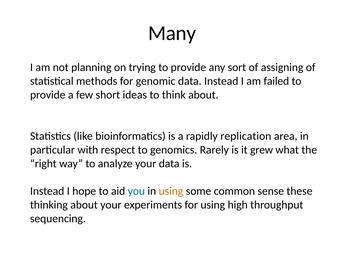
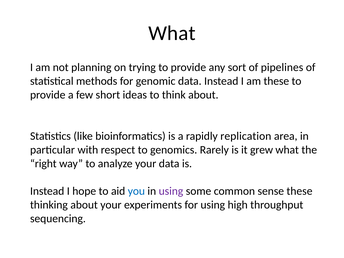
Many at (172, 33): Many -> What
assigning: assigning -> pipelines
am failed: failed -> these
using at (171, 191) colour: orange -> purple
